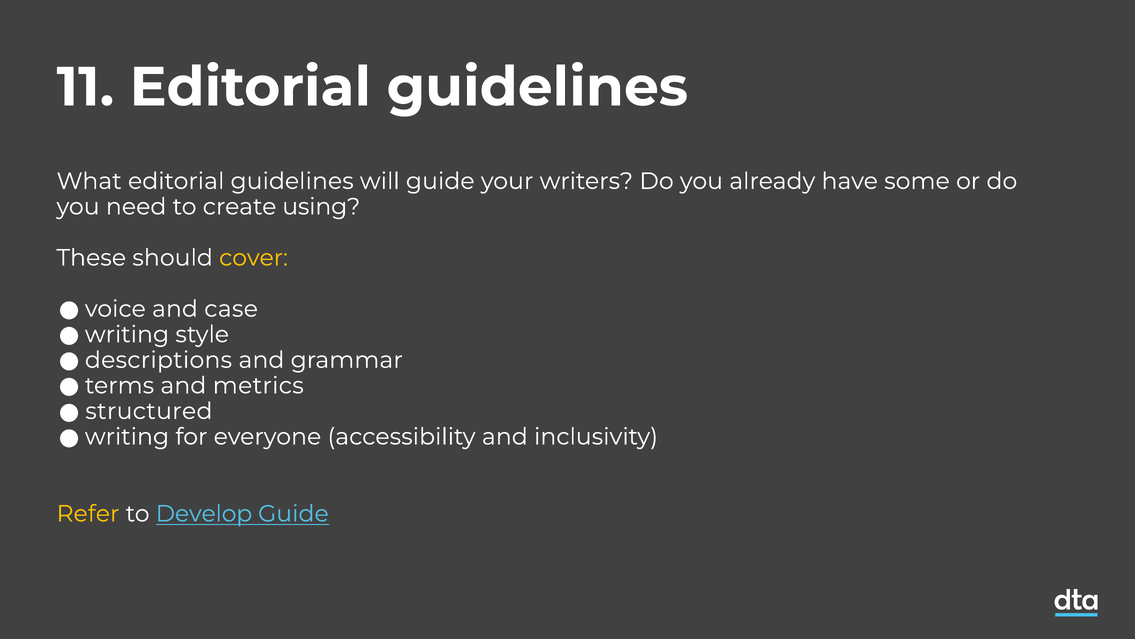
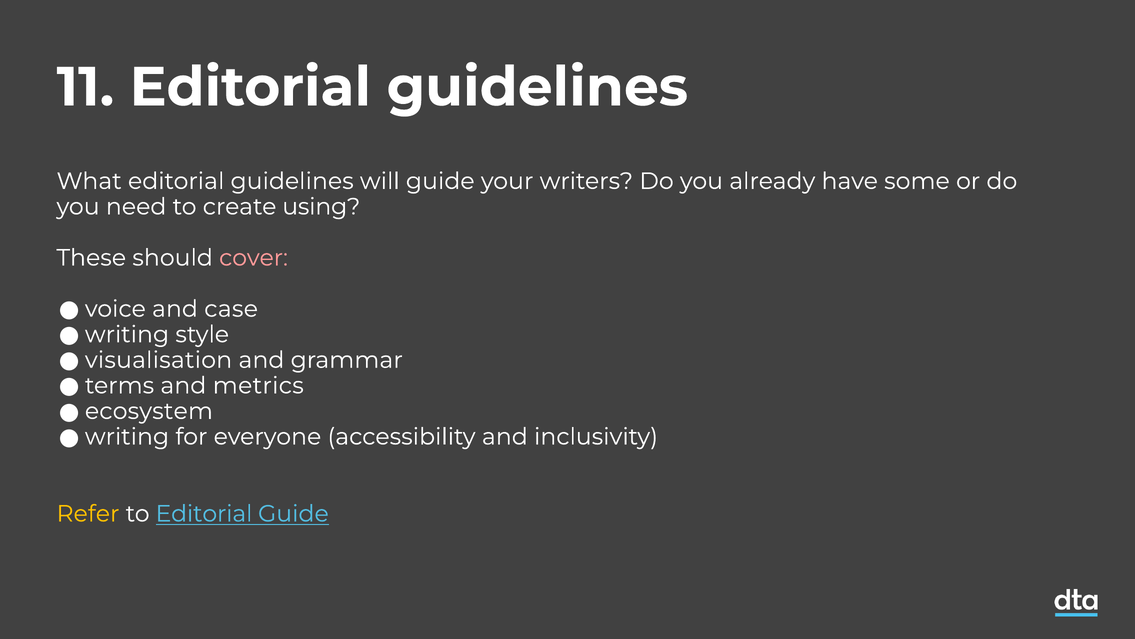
cover colour: yellow -> pink
descriptions: descriptions -> visualisation
structured: structured -> ecosystem
to Develop: Develop -> Editorial
